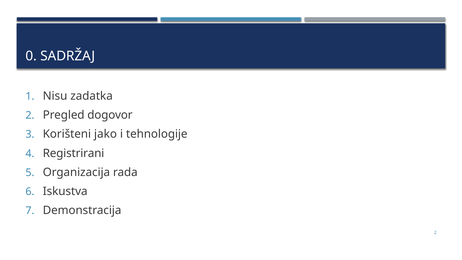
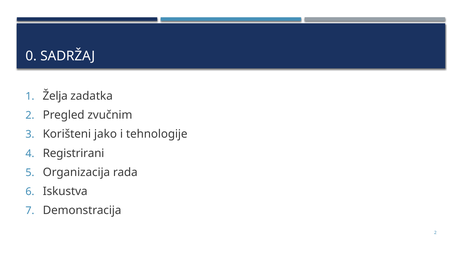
Nisu: Nisu -> Želja
dogovor: dogovor -> zvučnim
